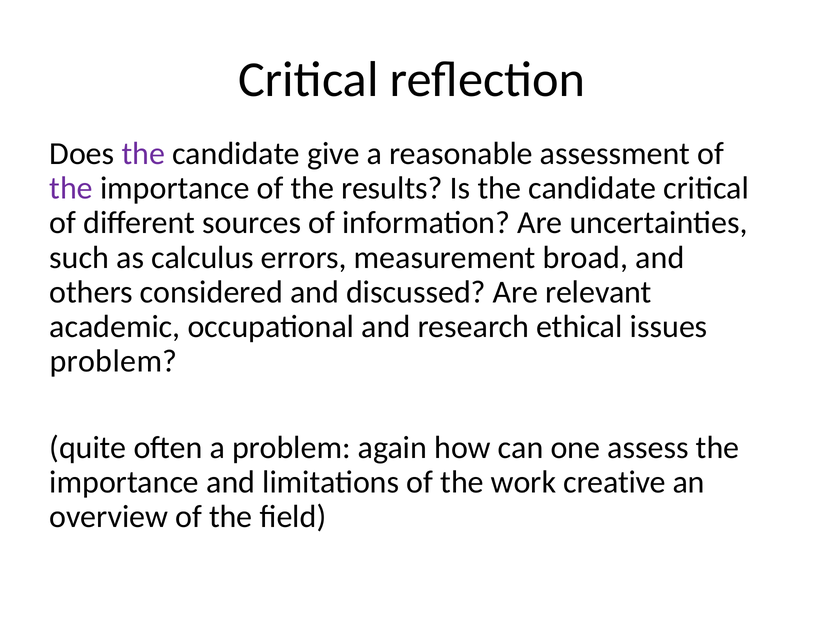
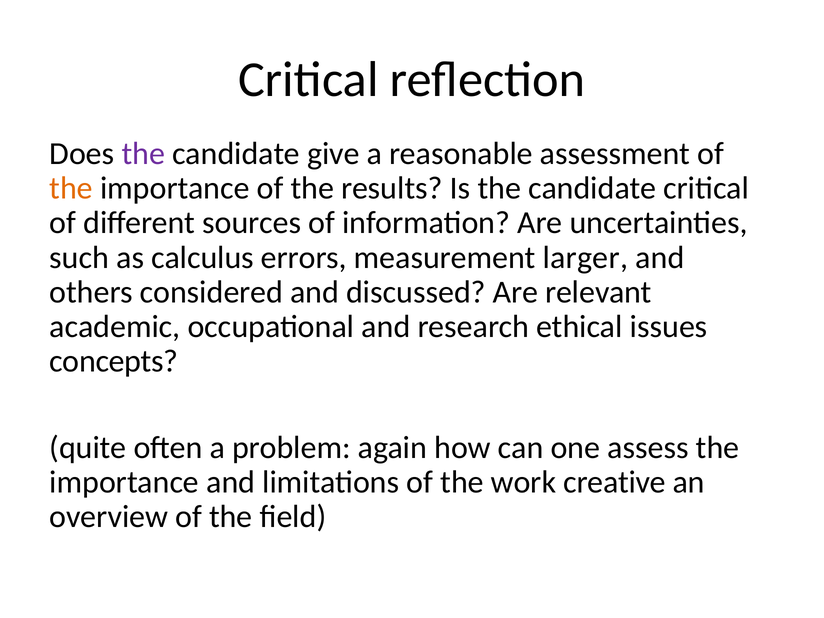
the at (71, 188) colour: purple -> orange
broad: broad -> larger
problem at (113, 361): problem -> concepts
